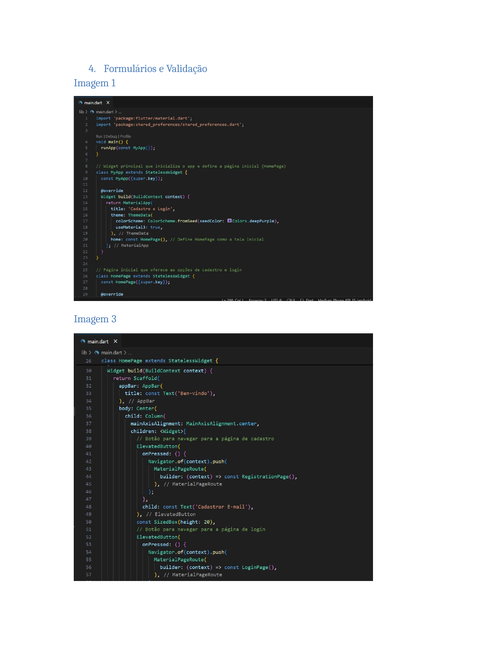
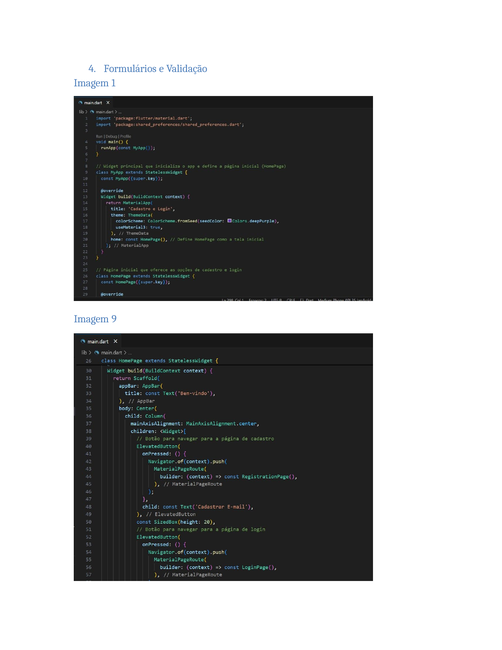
3: 3 -> 9
